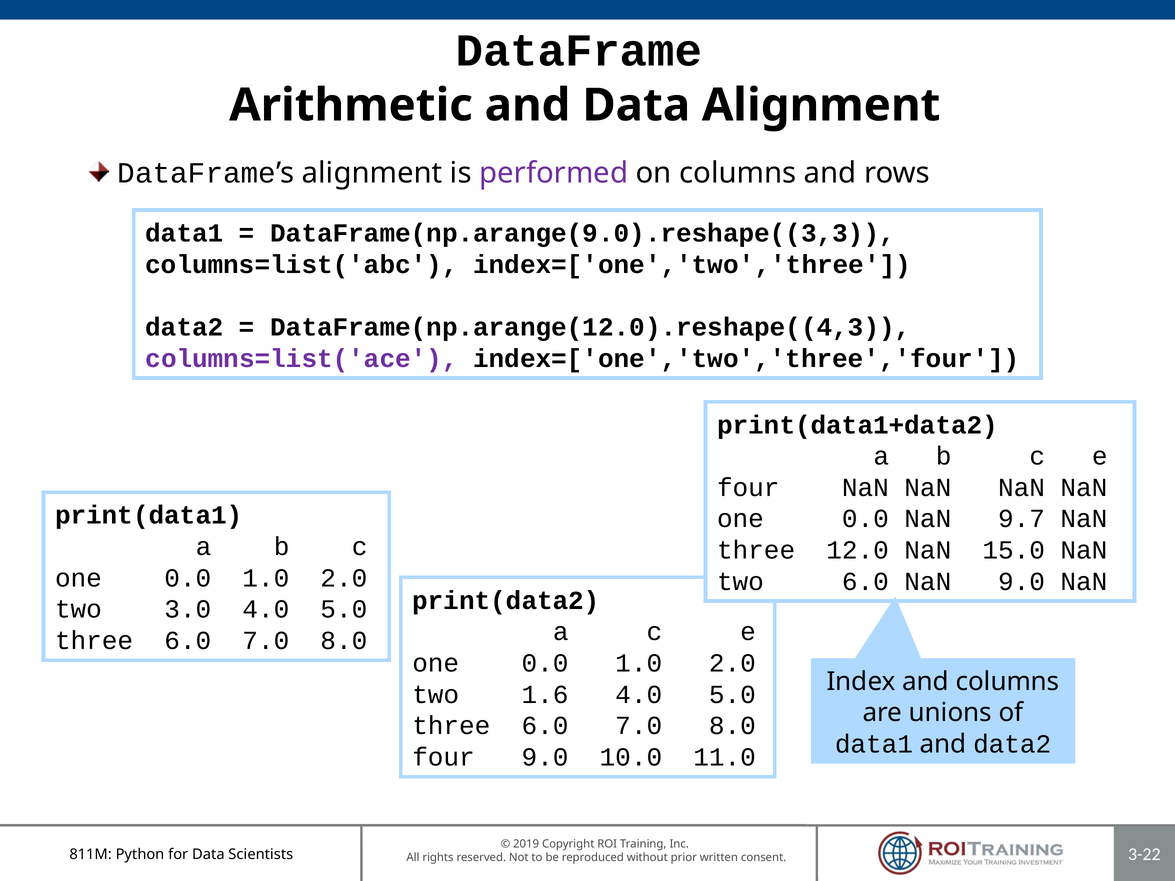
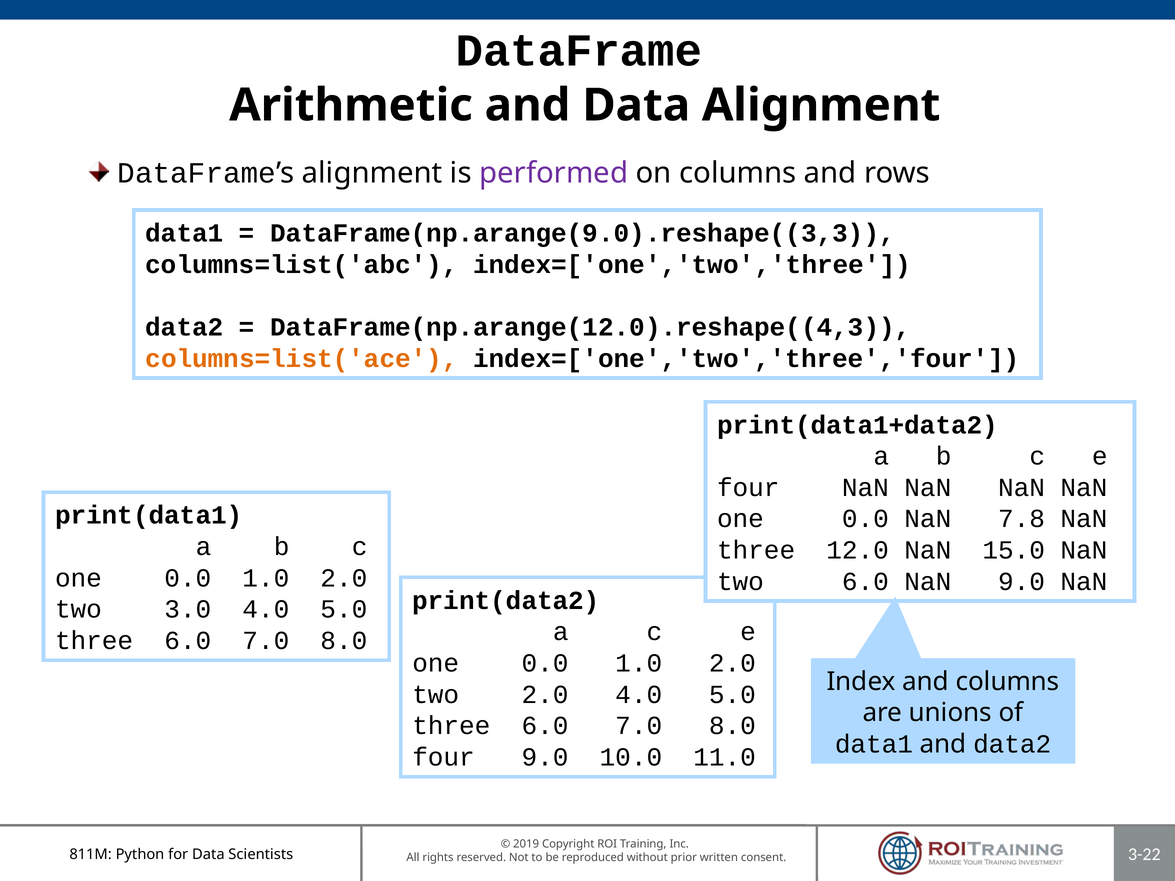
columns=list('ace colour: purple -> orange
9.7: 9.7 -> 7.8
two 1.6: 1.6 -> 2.0
